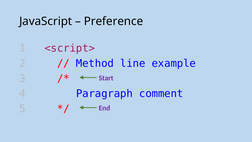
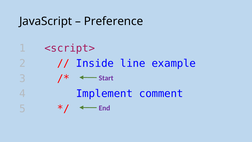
Method: Method -> Inside
Paragraph: Paragraph -> Implement
